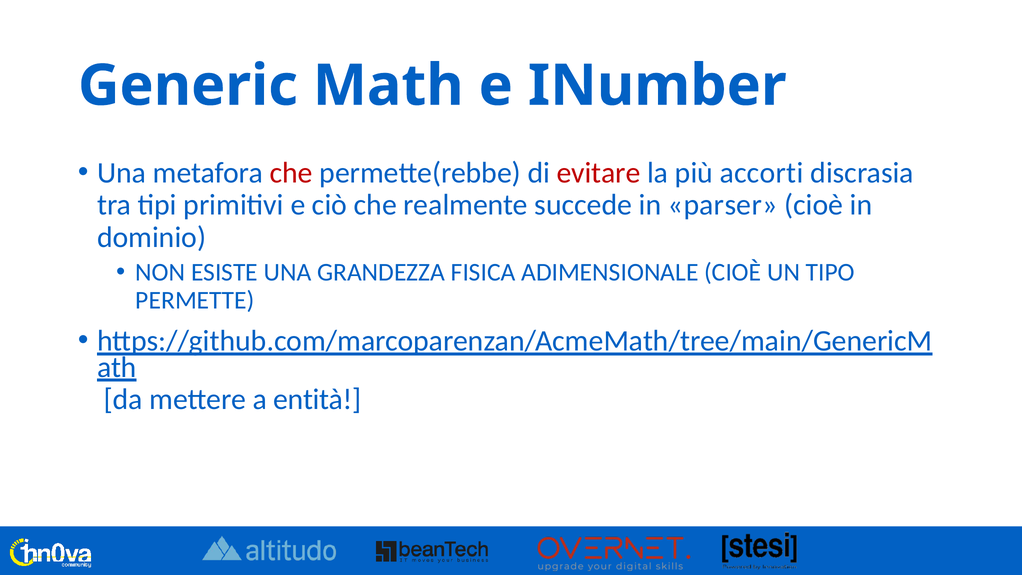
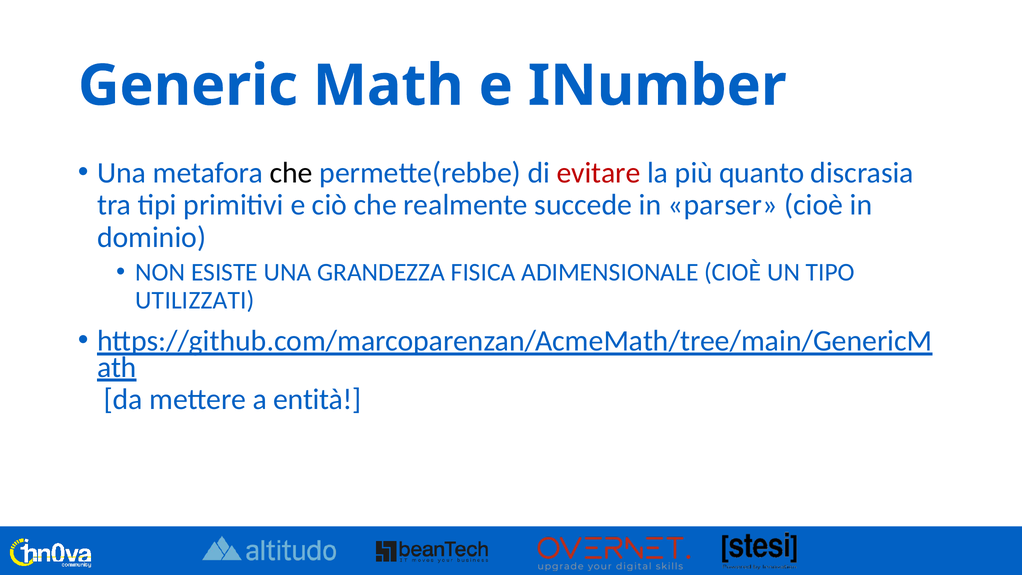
che at (291, 173) colour: red -> black
accorti: accorti -> quanto
PERMETTE: PERMETTE -> UTILIZZATI
